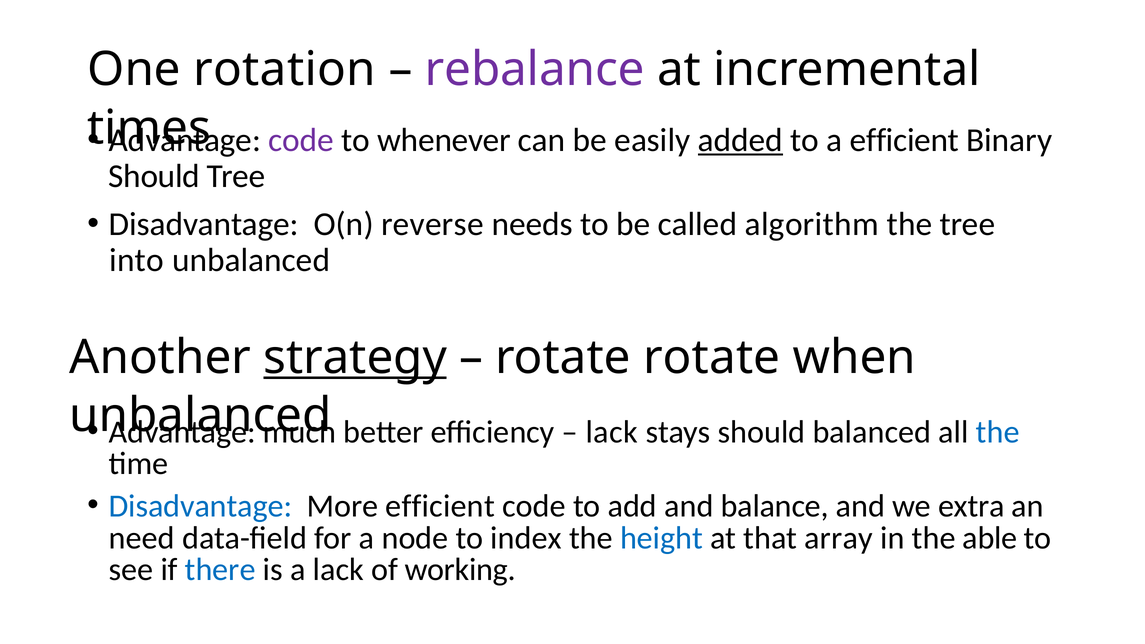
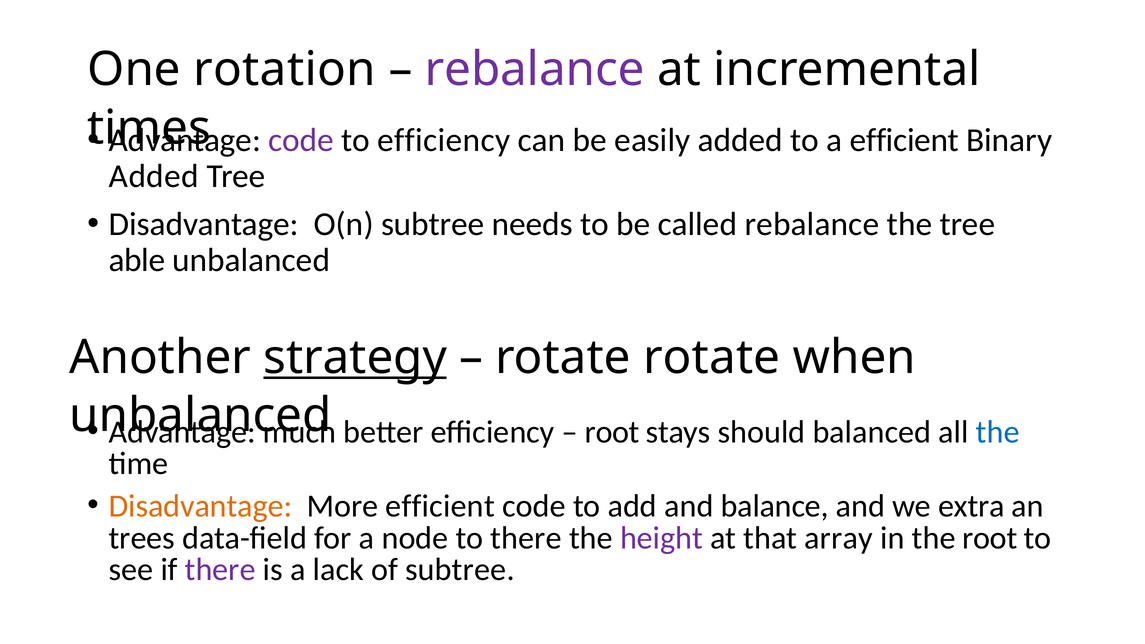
to whenever: whenever -> efficiency
added at (740, 140) underline: present -> none
Should at (154, 176): Should -> Added
O(n reverse: reverse -> subtree
called algorithm: algorithm -> rebalance
into: into -> able
lack at (612, 432): lack -> root
Disadvantage at (201, 506) colour: blue -> orange
need: need -> trees
to index: index -> there
height colour: blue -> purple
the able: able -> root
there at (220, 570) colour: blue -> purple
of working: working -> subtree
